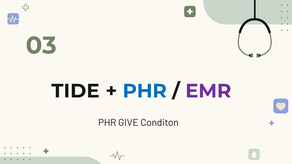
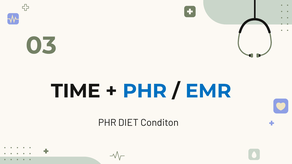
TIDE: TIDE -> TIME
EMR colour: purple -> blue
GIVE: GIVE -> DIET
